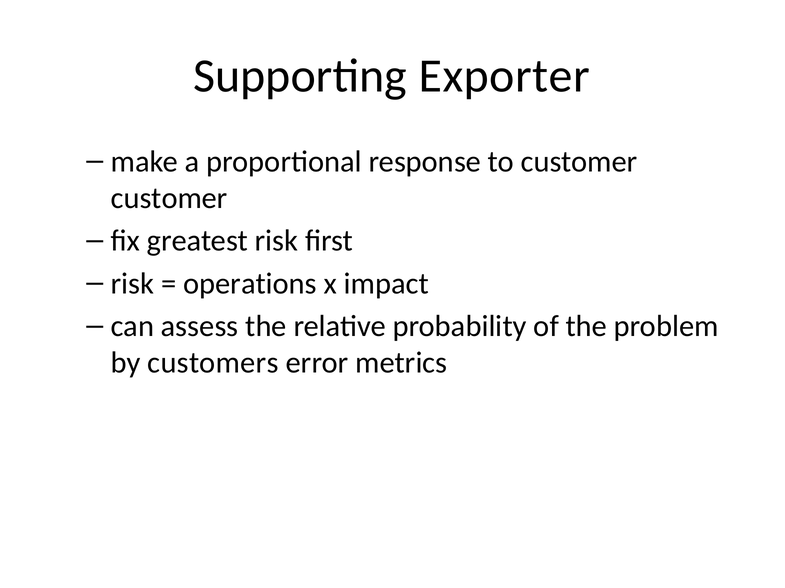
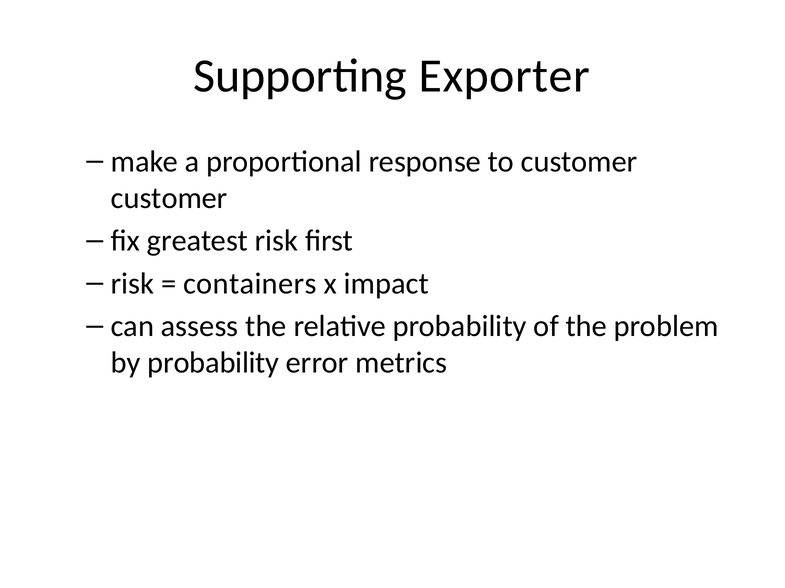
operations: operations -> containers
by customers: customers -> probability
